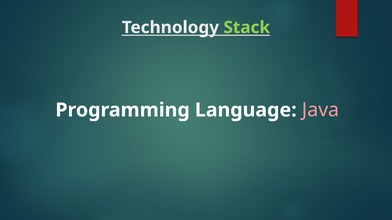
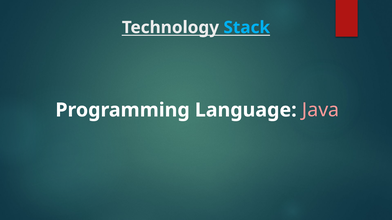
Stack colour: light green -> light blue
